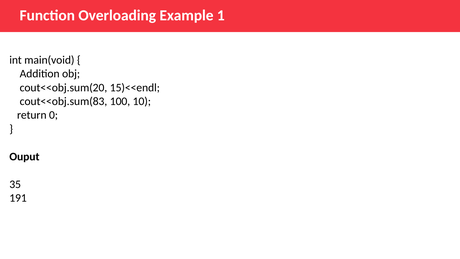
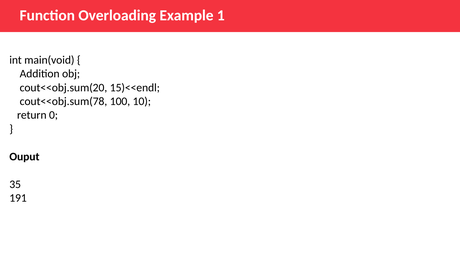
cout<<obj.sum(83: cout<<obj.sum(83 -> cout<<obj.sum(78
